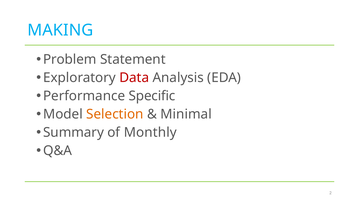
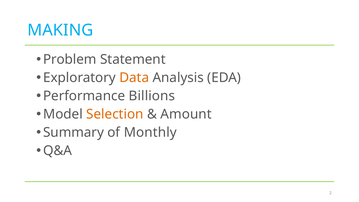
Data colour: red -> orange
Specific: Specific -> Billions
Minimal: Minimal -> Amount
